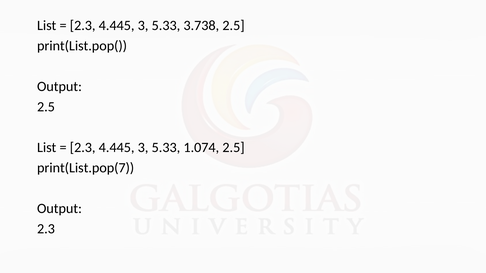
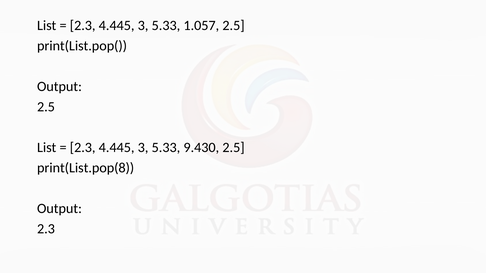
3.738: 3.738 -> 1.057
1.074: 1.074 -> 9.430
print(List.pop(7: print(List.pop(7 -> print(List.pop(8
